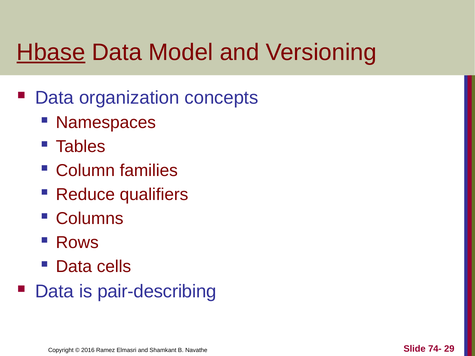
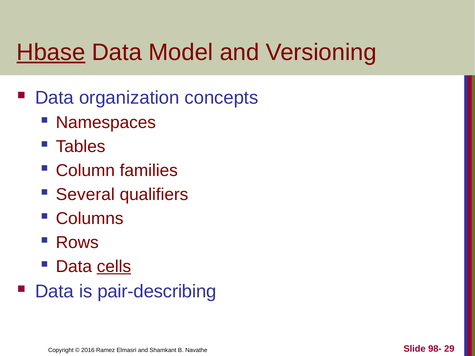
Reduce: Reduce -> Several
cells underline: none -> present
74-: 74- -> 98-
